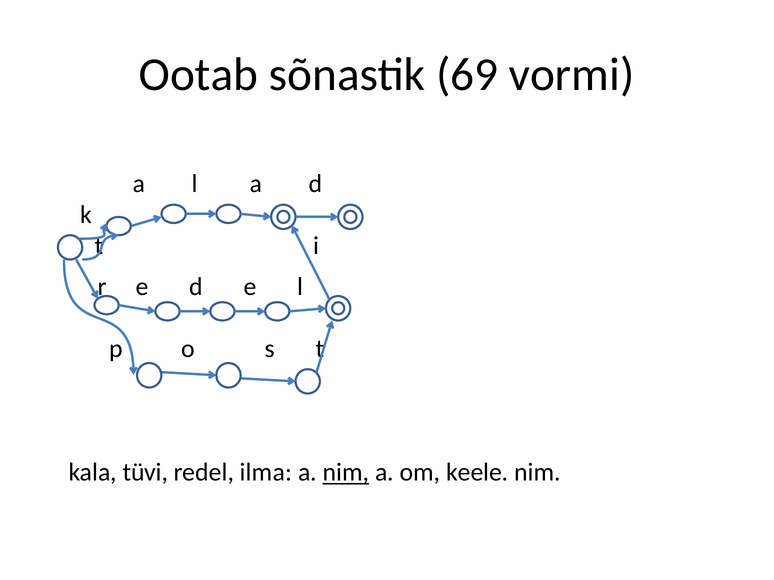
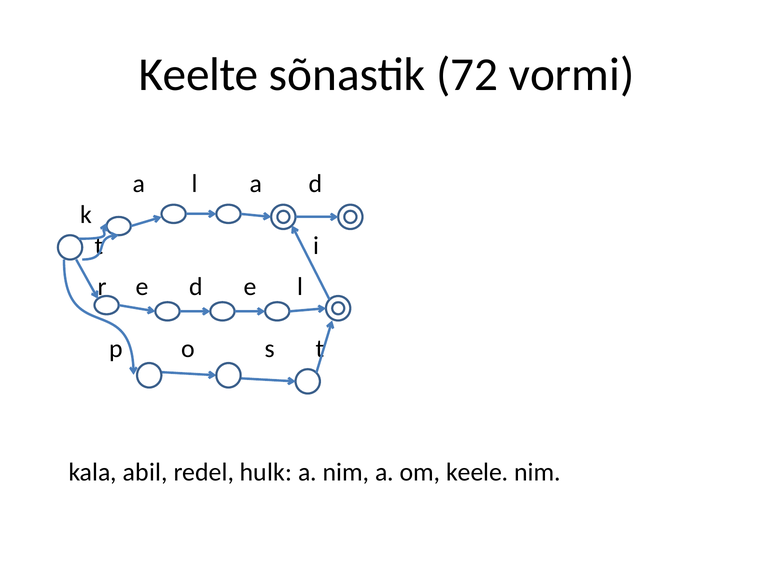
Ootab: Ootab -> Keelte
69: 69 -> 72
tüvi: tüvi -> abil
ilma: ilma -> hulk
nim at (346, 473) underline: present -> none
